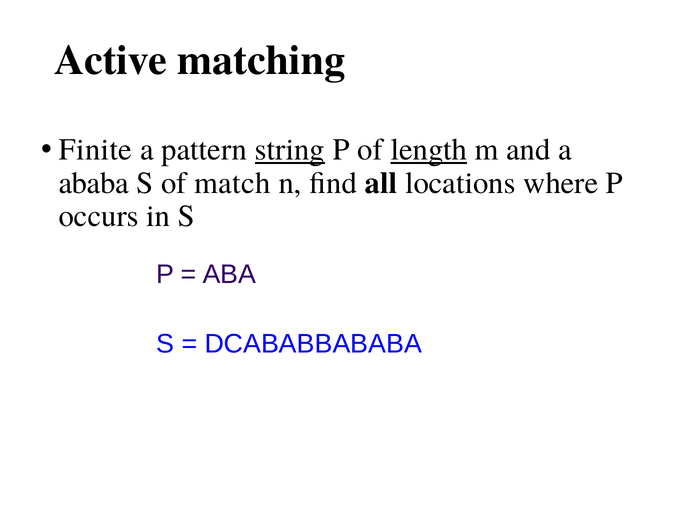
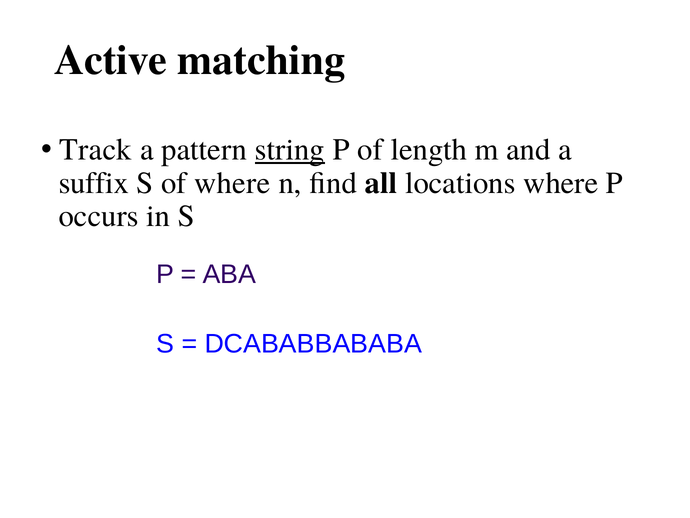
Finite: Finite -> Track
length underline: present -> none
ababa: ababa -> suffix
of match: match -> where
